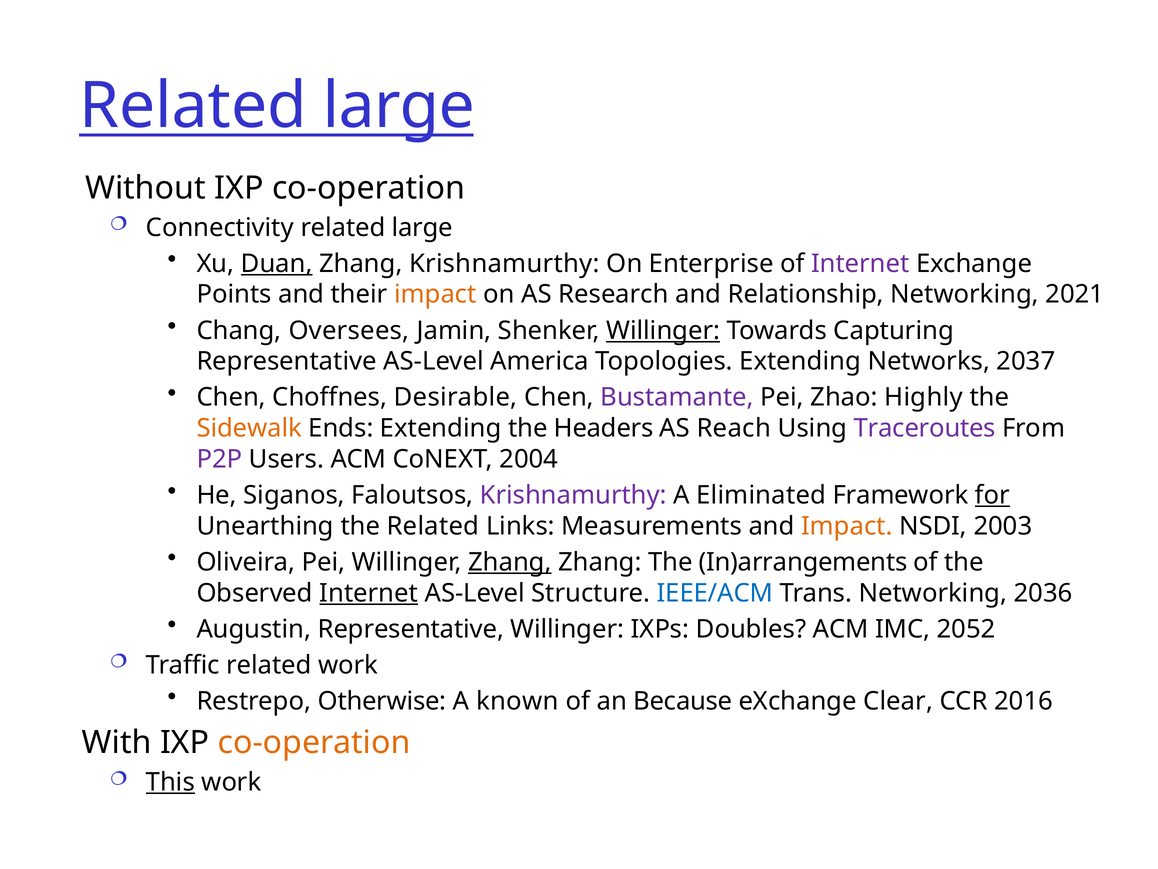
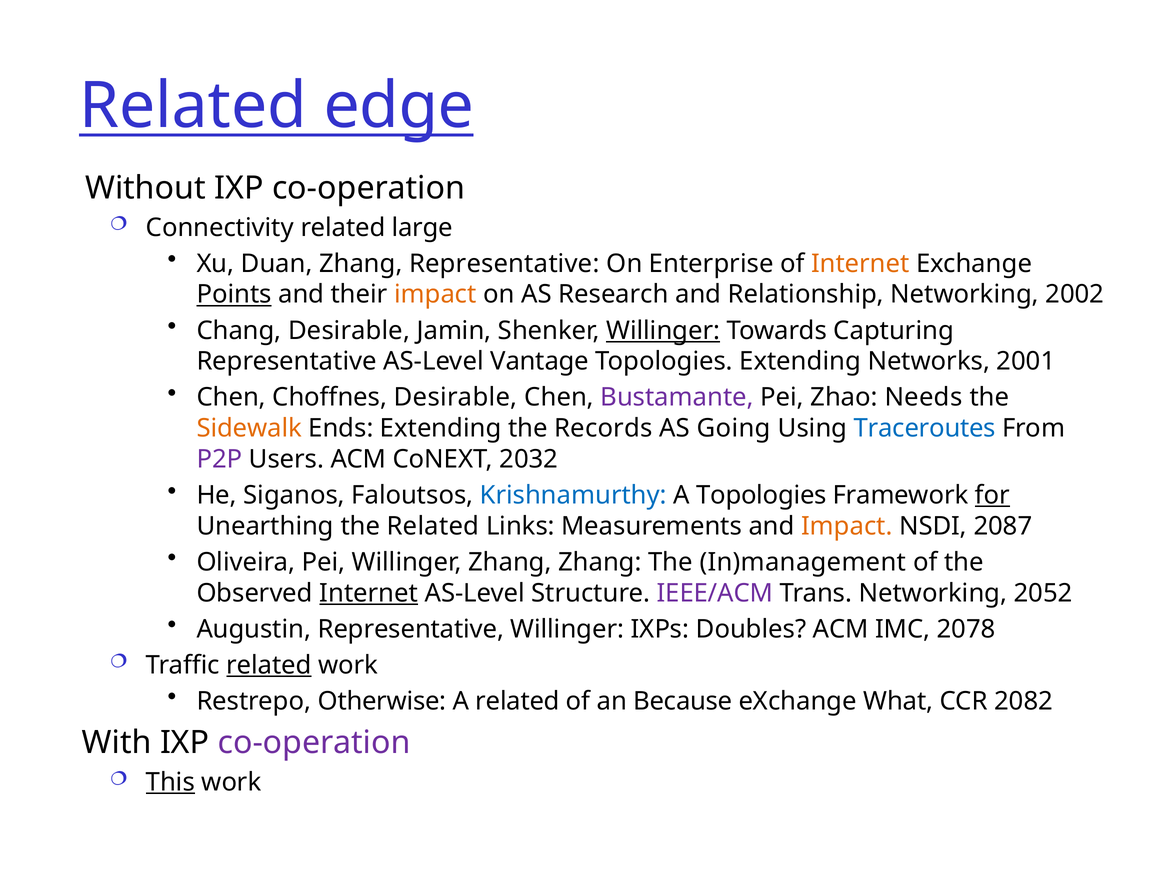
large at (399, 106): large -> edge
Duan underline: present -> none
Zhang Krishnamurthy: Krishnamurthy -> Representative
Internet at (860, 263) colour: purple -> orange
Points underline: none -> present
2021: 2021 -> 2002
Chang Oversees: Oversees -> Desirable
America: America -> Vantage
2037: 2037 -> 2001
Highly: Highly -> Needs
Headers: Headers -> Records
Reach: Reach -> Going
Traceroutes colour: purple -> blue
2004: 2004 -> 2032
Krishnamurthy at (573, 495) colour: purple -> blue
A Eliminated: Eliminated -> Topologies
2003: 2003 -> 2087
Zhang at (510, 562) underline: present -> none
In)arrangements: In)arrangements -> In)management
IEEE/ACM colour: blue -> purple
2036: 2036 -> 2052
2052: 2052 -> 2078
related at (269, 665) underline: none -> present
A known: known -> related
Clear: Clear -> What
2016: 2016 -> 2082
co-operation at (314, 742) colour: orange -> purple
